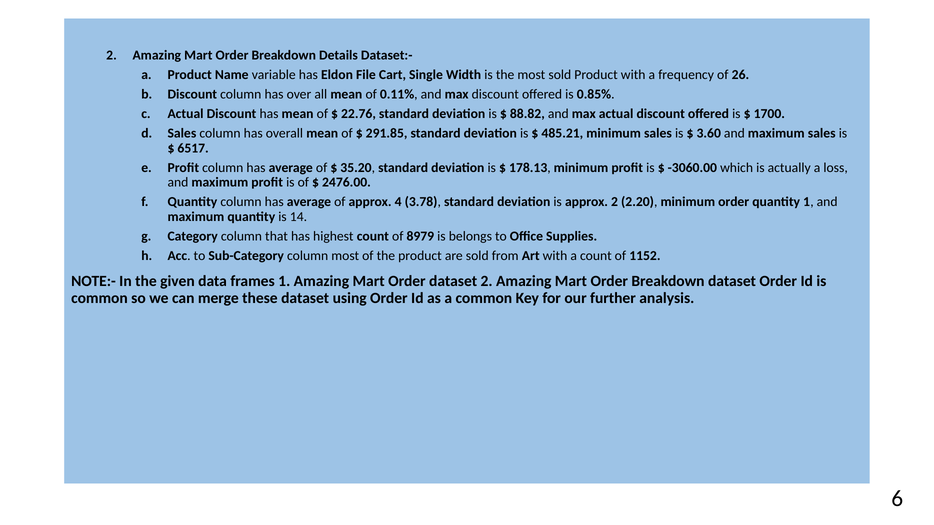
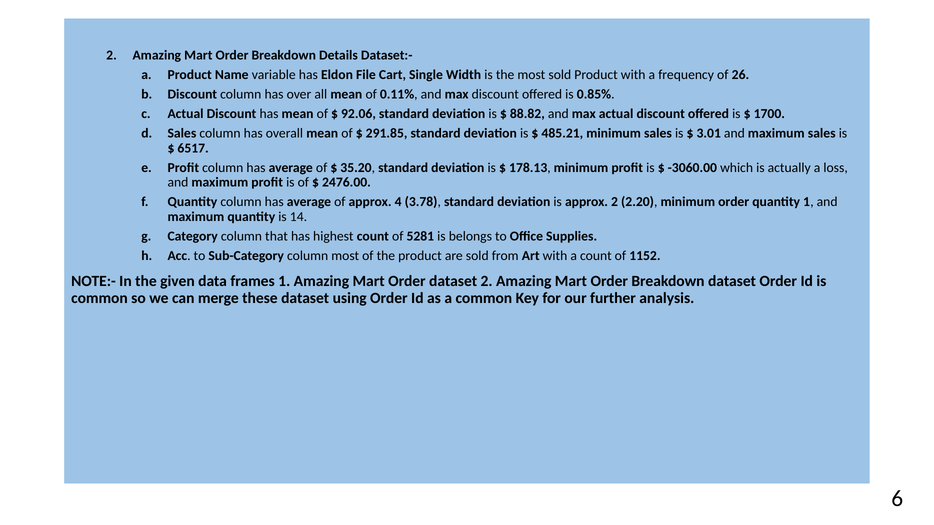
22.76: 22.76 -> 92.06
3.60: 3.60 -> 3.01
8979: 8979 -> 5281
